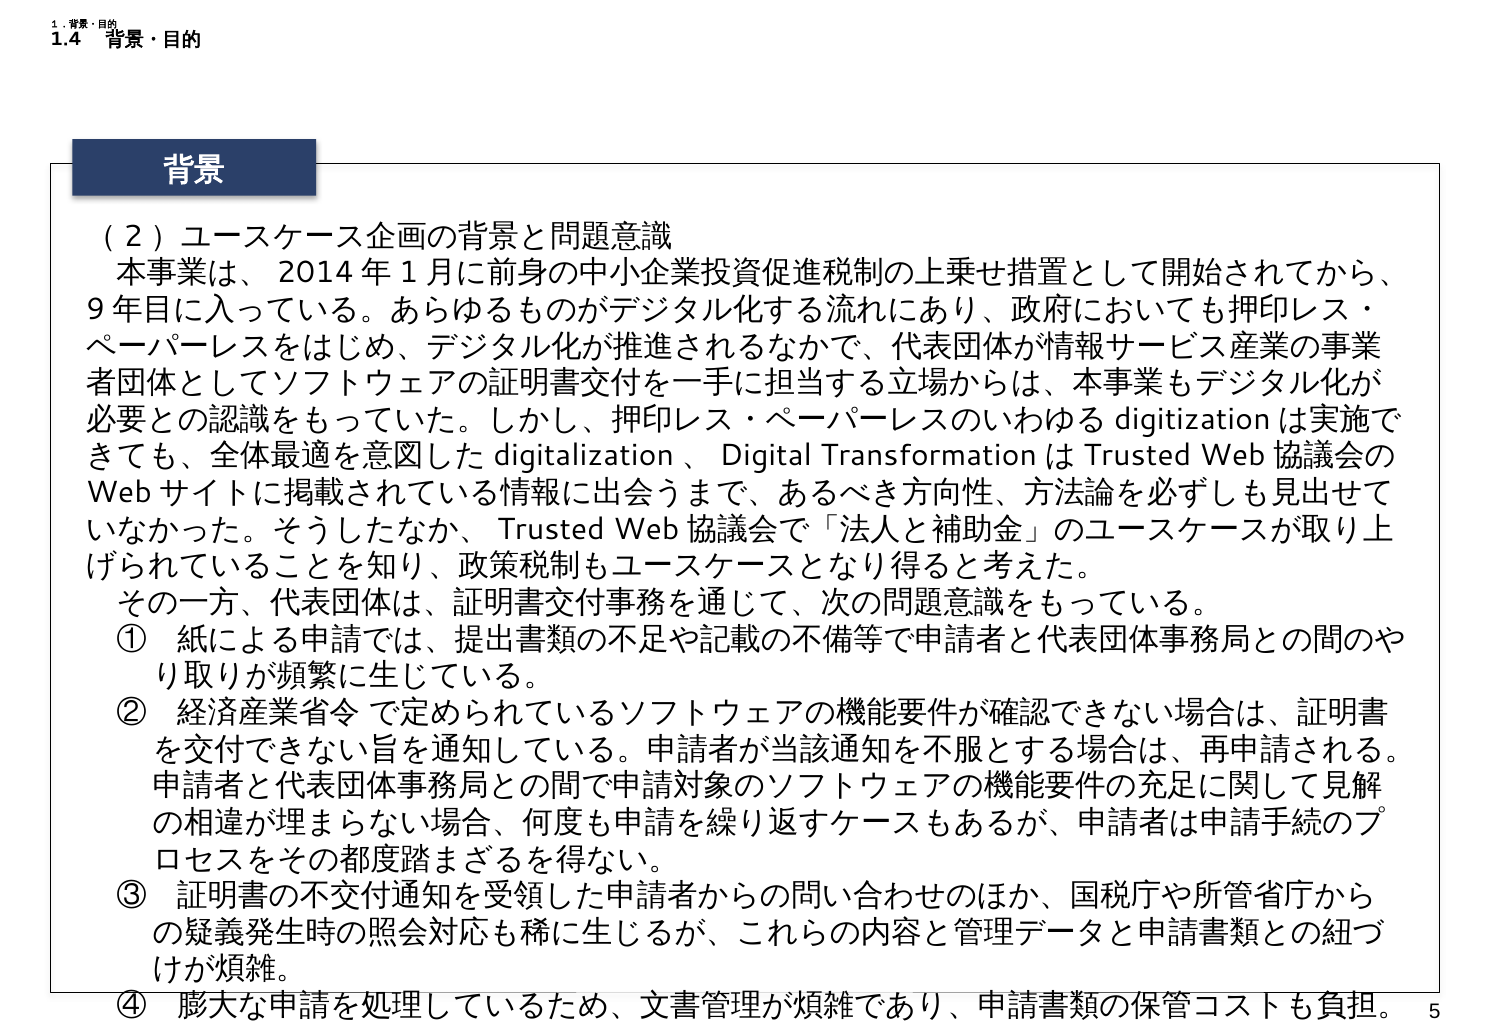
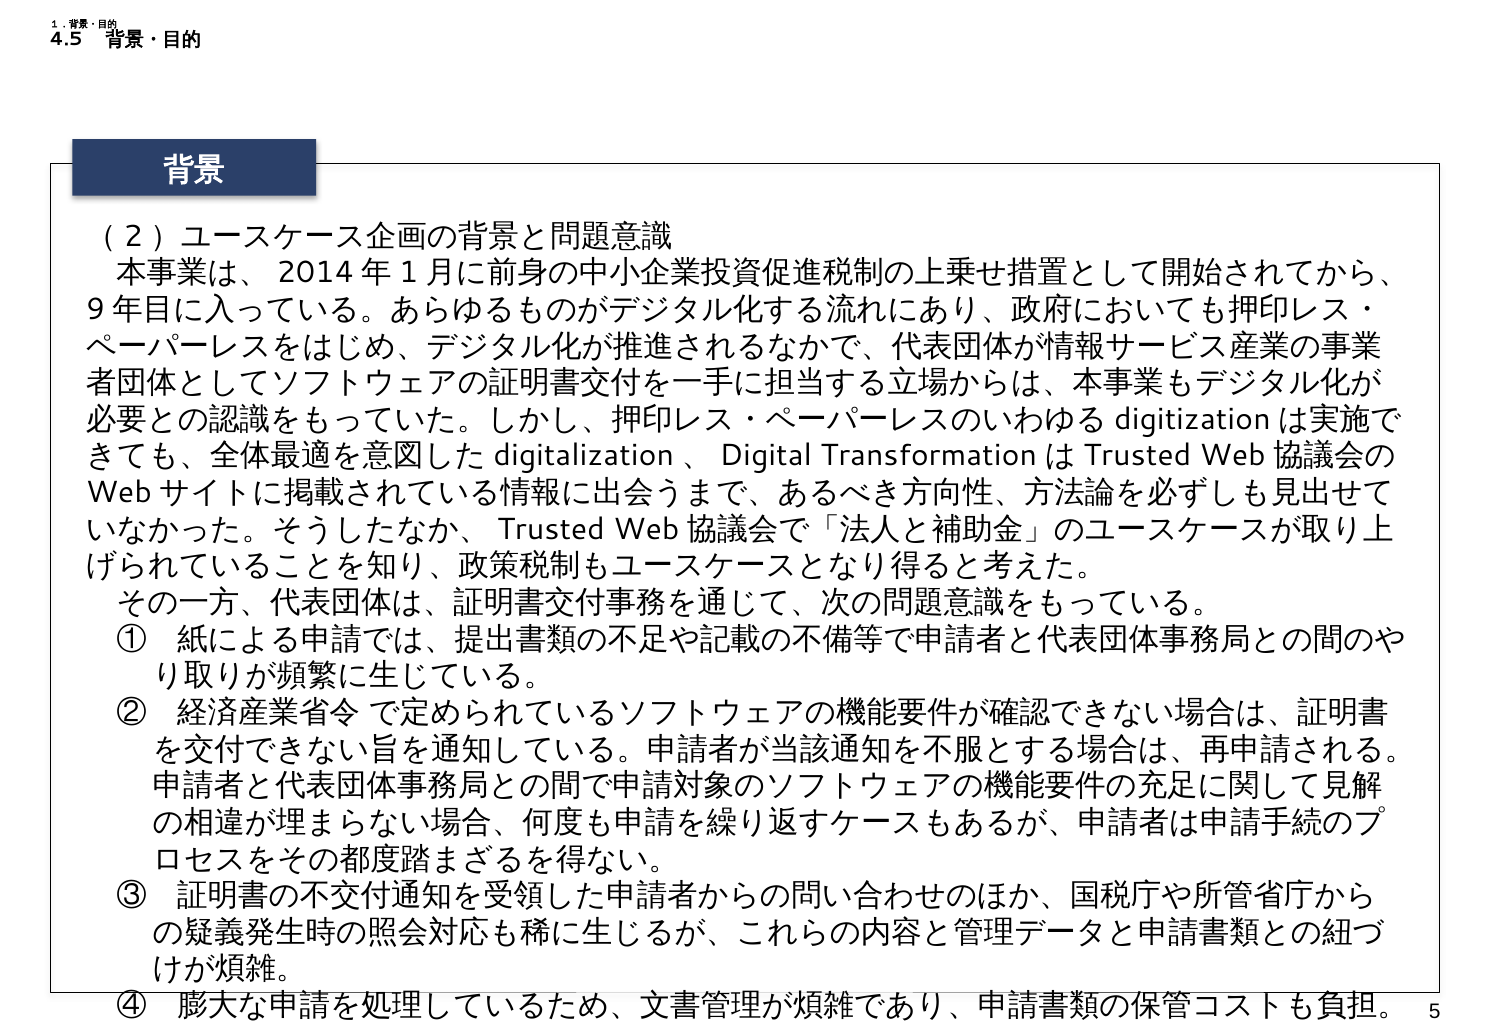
1.4: 1.4 -> 4.5
